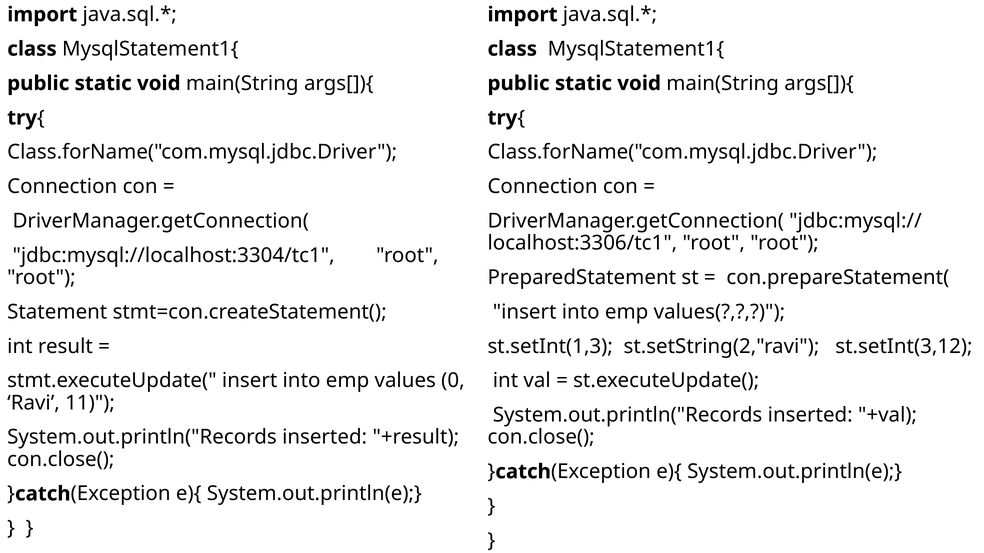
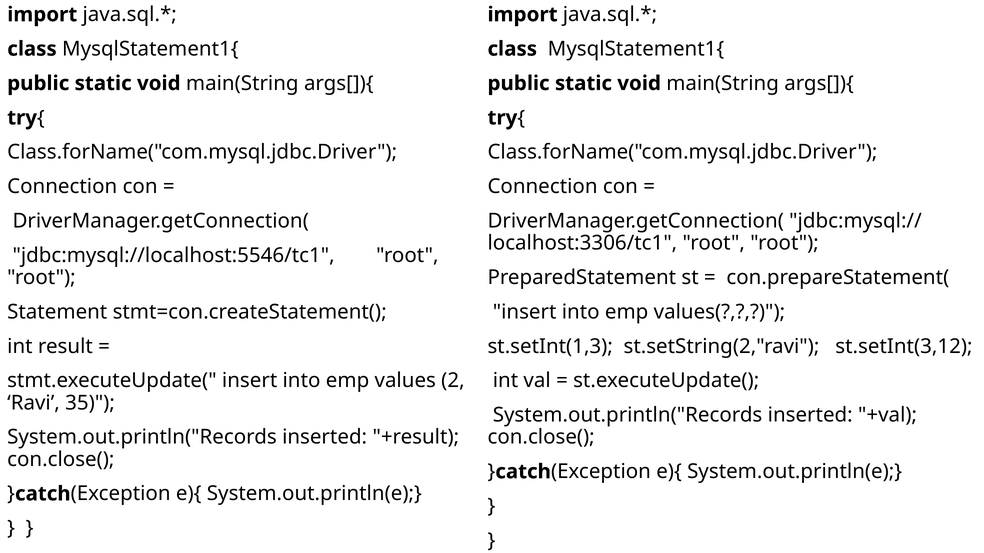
jdbc:mysql://localhost:3304/tc1: jdbc:mysql://localhost:3304/tc1 -> jdbc:mysql://localhost:5546/tc1
0: 0 -> 2
11: 11 -> 35
